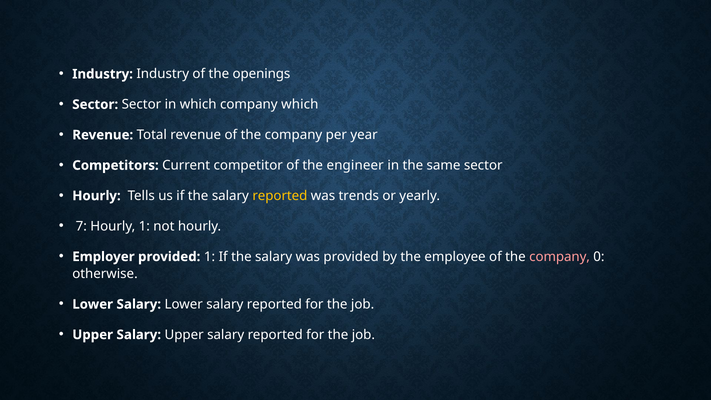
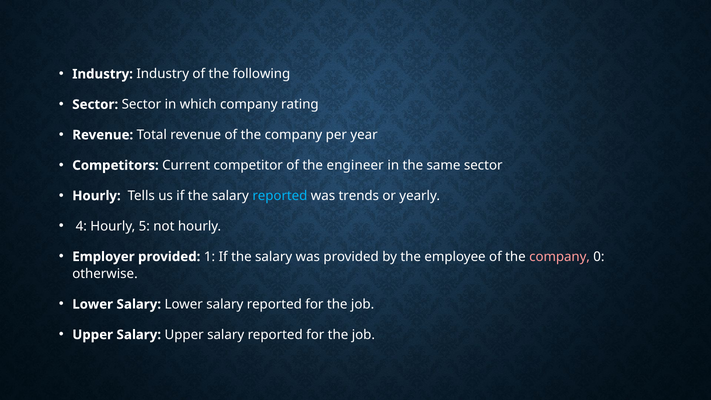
openings: openings -> following
company which: which -> rating
reported at (280, 196) colour: yellow -> light blue
7: 7 -> 4
Hourly 1: 1 -> 5
